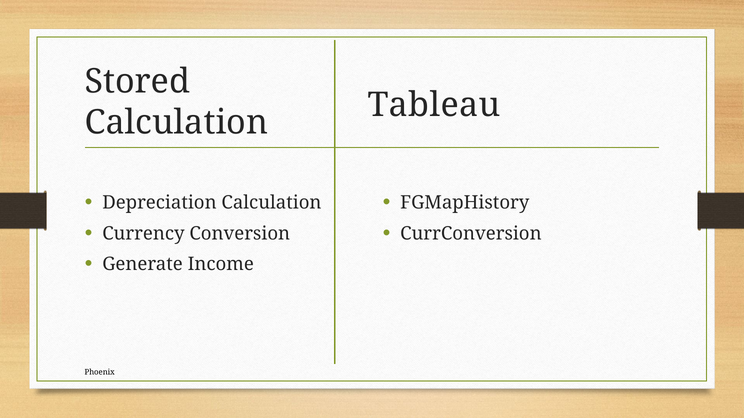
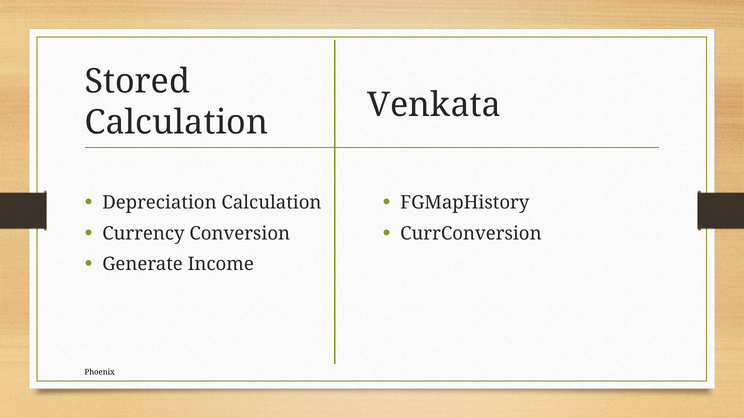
Tableau: Tableau -> Venkata
